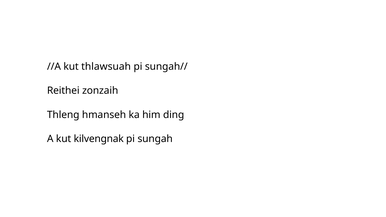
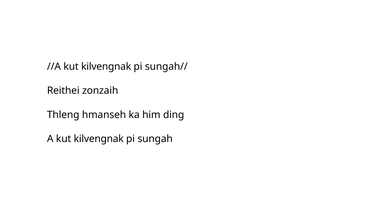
//A kut thlawsuah: thlawsuah -> kilvengnak
